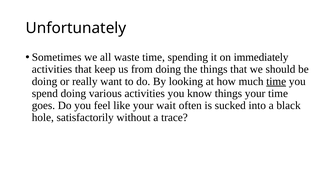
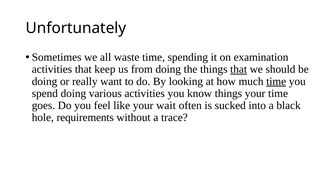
immediately: immediately -> examination
that at (239, 69) underline: none -> present
satisfactorily: satisfactorily -> requirements
